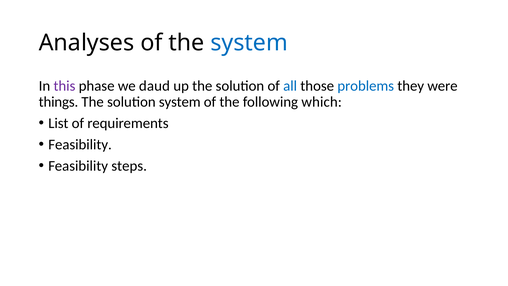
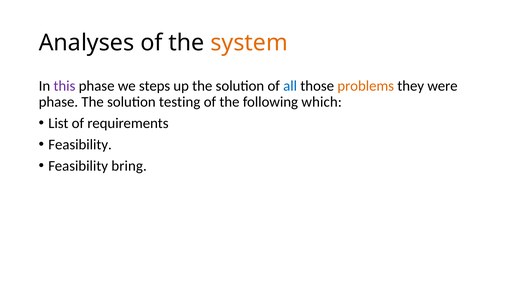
system at (249, 43) colour: blue -> orange
daud: daud -> steps
problems colour: blue -> orange
things at (58, 102): things -> phase
solution system: system -> testing
steps: steps -> bring
